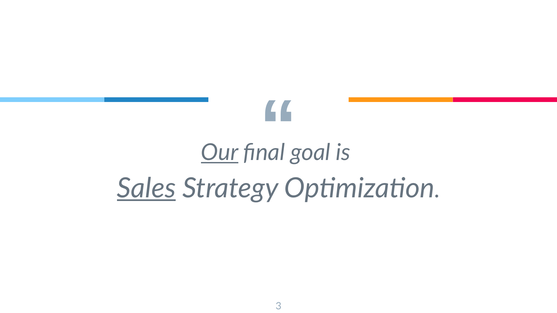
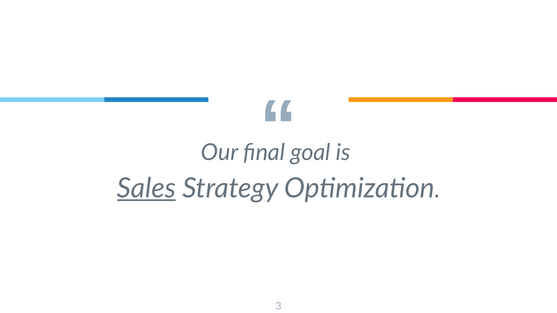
Our underline: present -> none
